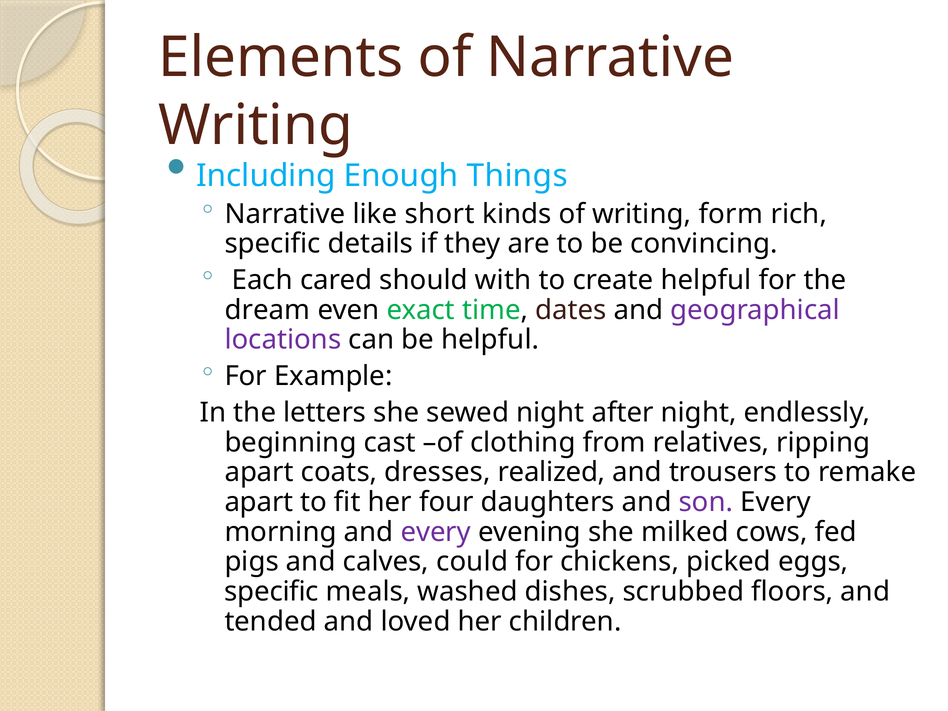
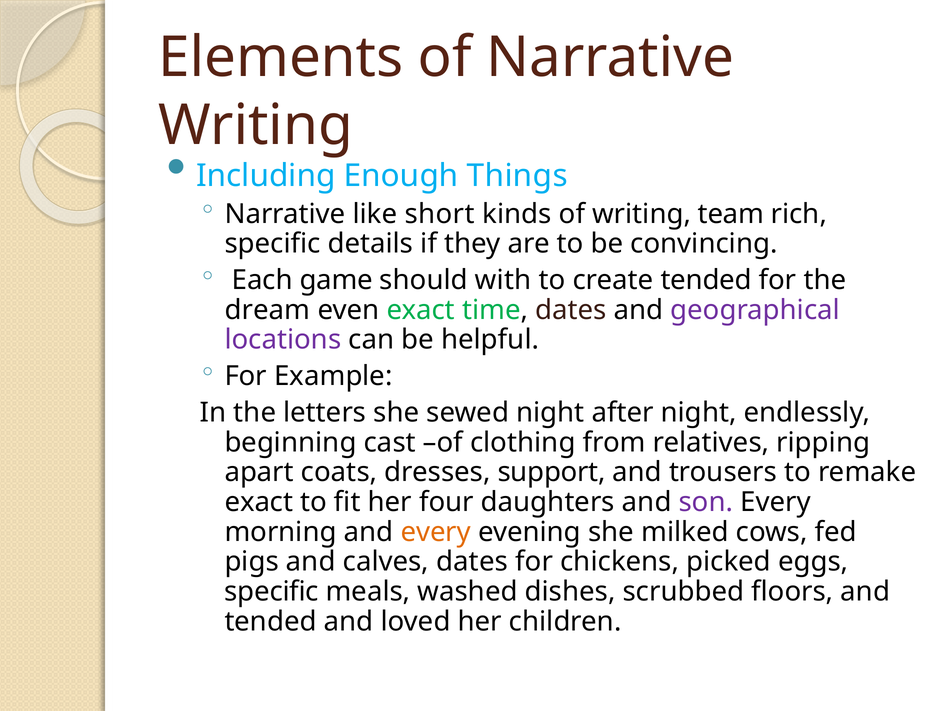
form: form -> team
cared: cared -> game
create helpful: helpful -> tended
realized: realized -> support
apart at (259, 502): apart -> exact
every at (436, 532) colour: purple -> orange
calves could: could -> dates
